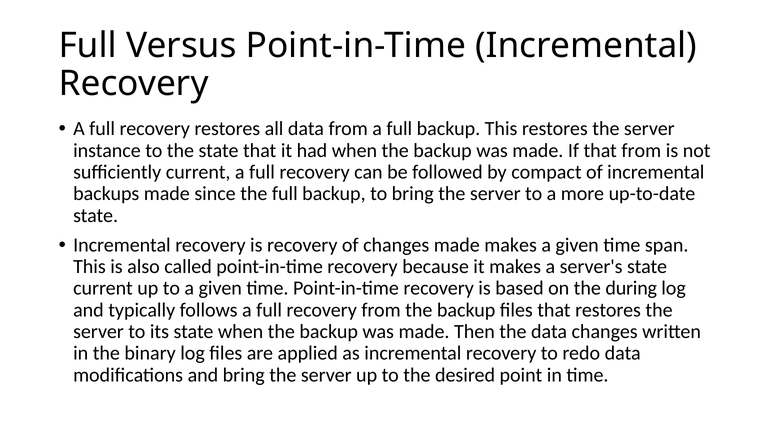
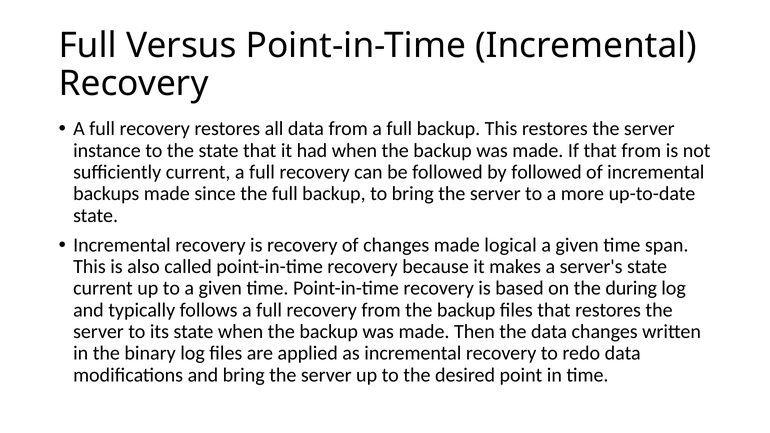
by compact: compact -> followed
made makes: makes -> logical
